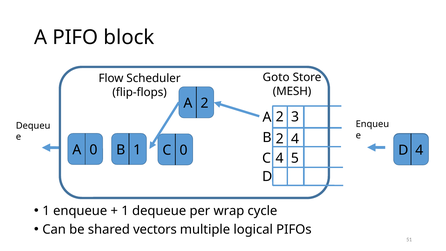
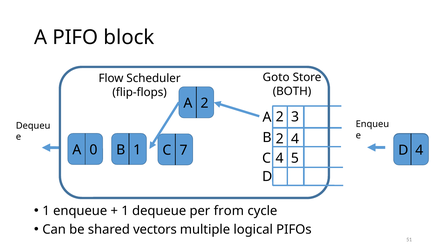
MESH: MESH -> BOTH
C 0: 0 -> 7
wrap: wrap -> from
